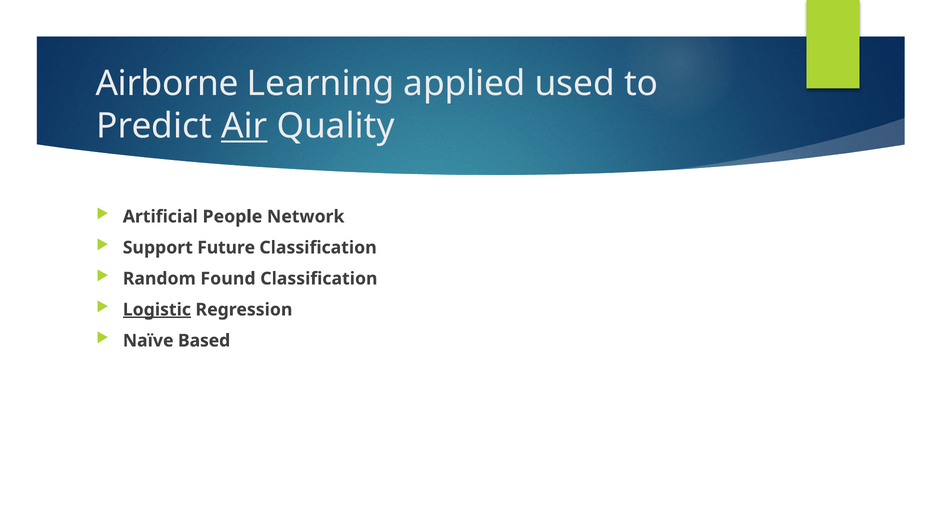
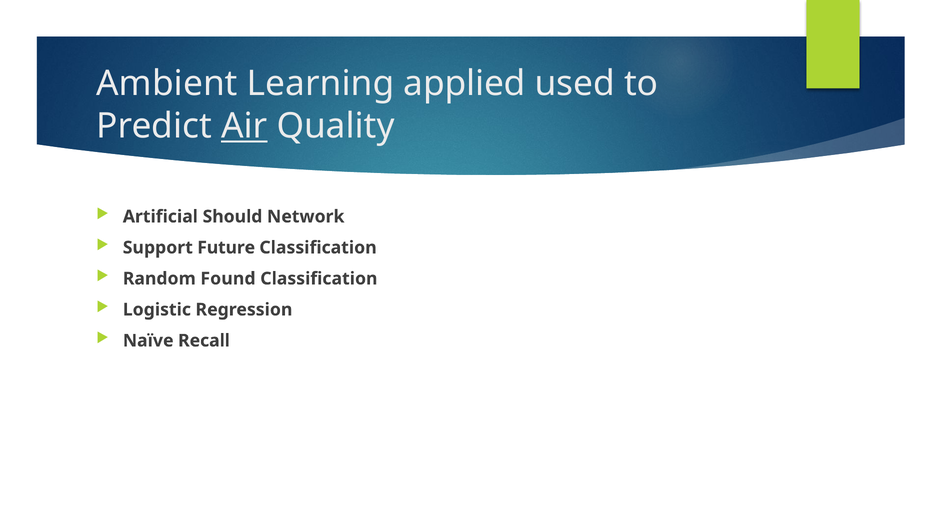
Airborne: Airborne -> Ambient
People: People -> Should
Logistic underline: present -> none
Based: Based -> Recall
